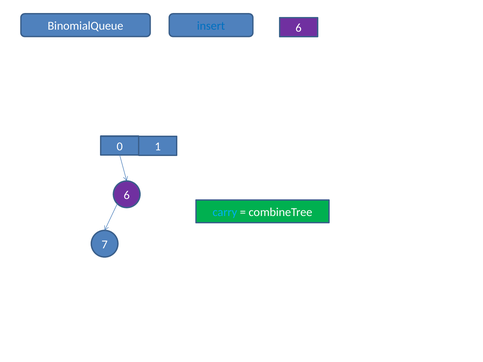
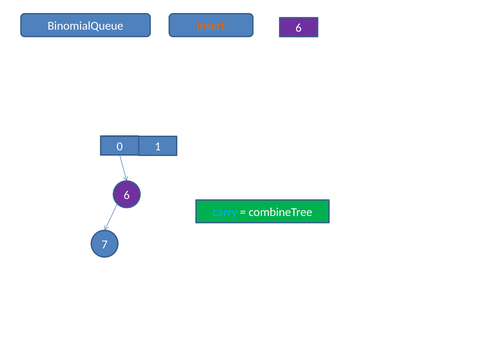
insert colour: blue -> orange
